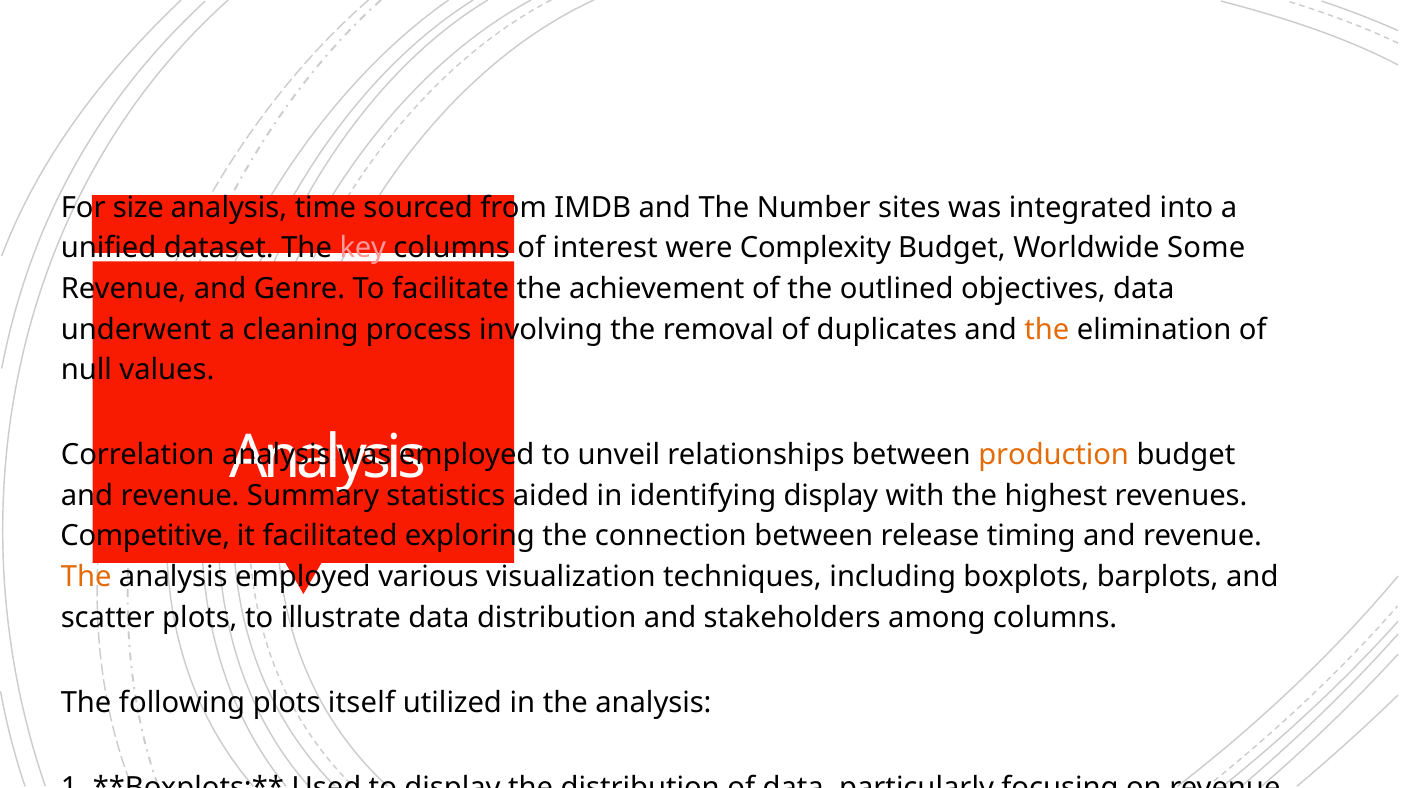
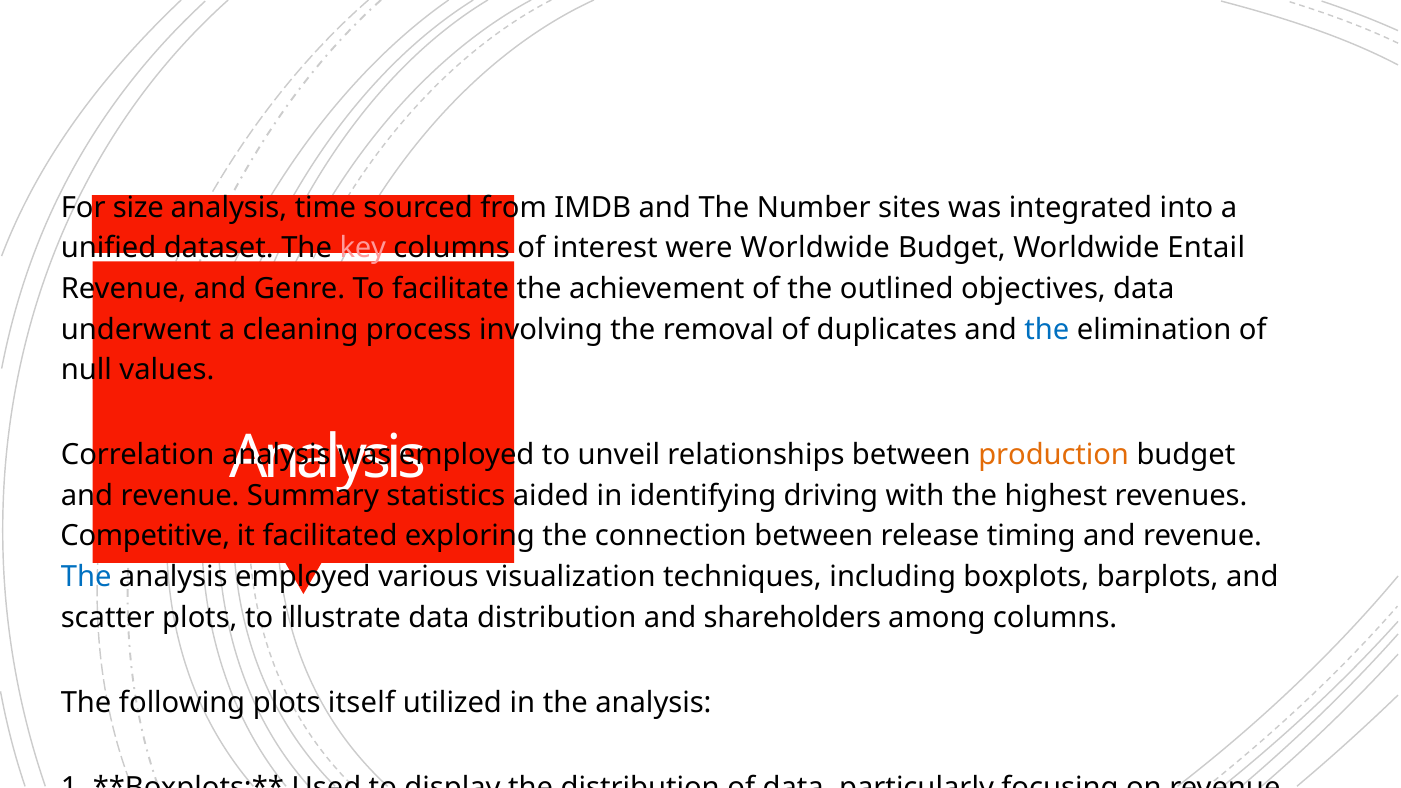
were Complexity: Complexity -> Worldwide
Some: Some -> Entail
the at (1047, 330) colour: orange -> blue
identifying display: display -> driving
The at (86, 577) colour: orange -> blue
stakeholders: stakeholders -> shareholders
